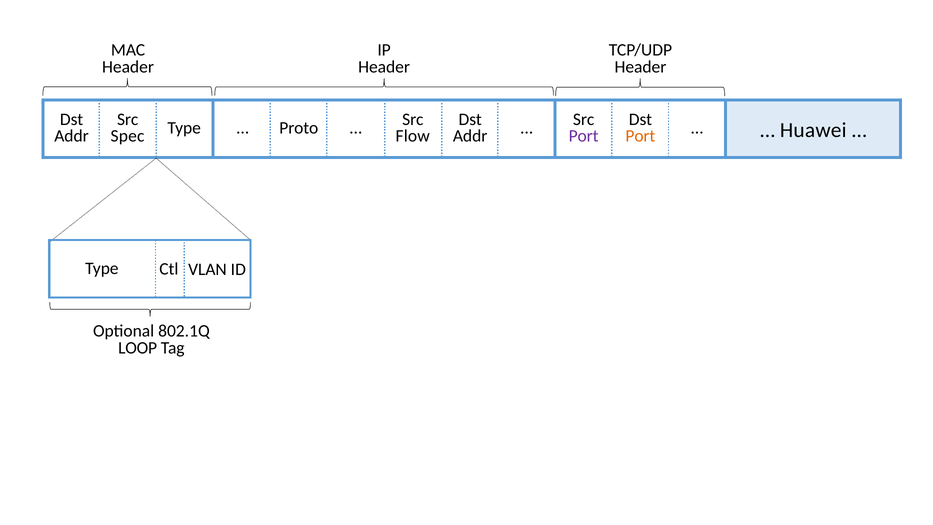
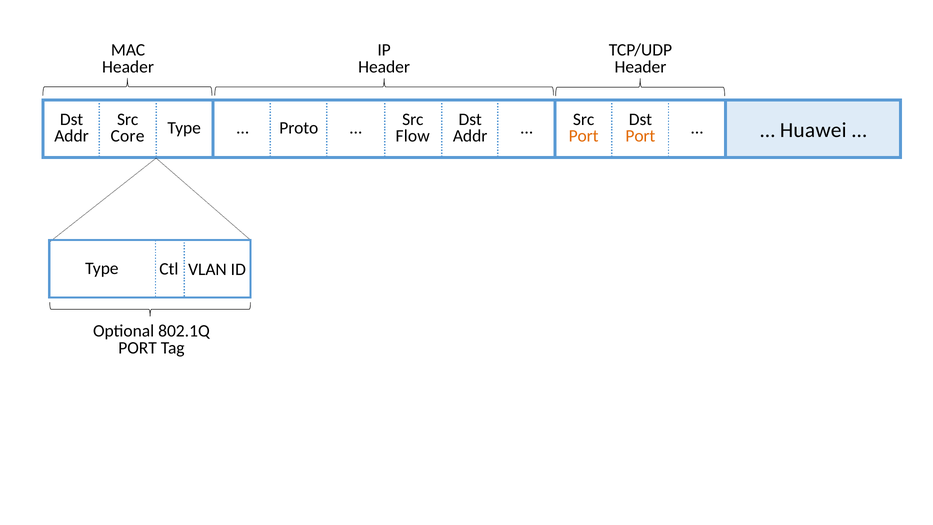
Spec: Spec -> Core
Port at (584, 136) colour: purple -> orange
LOOP at (138, 348): LOOP -> PORT
